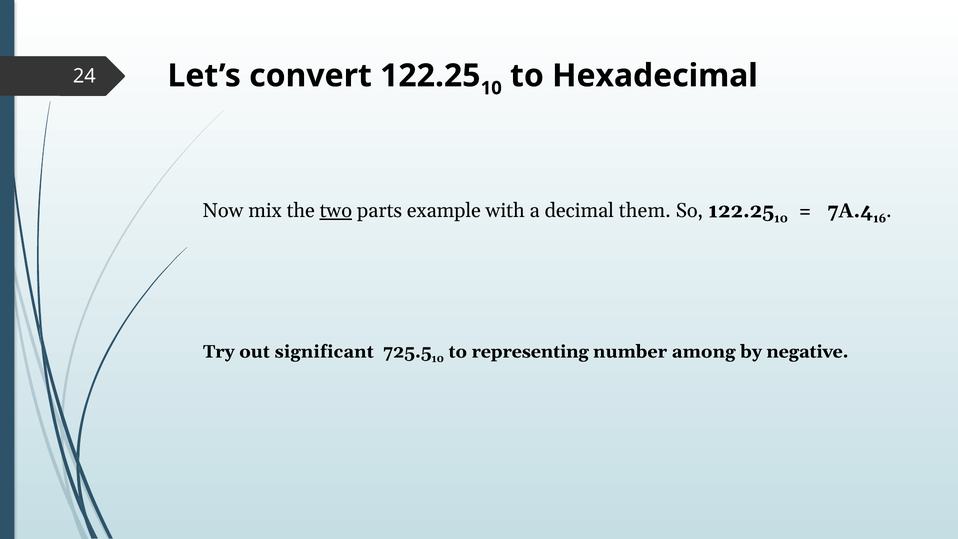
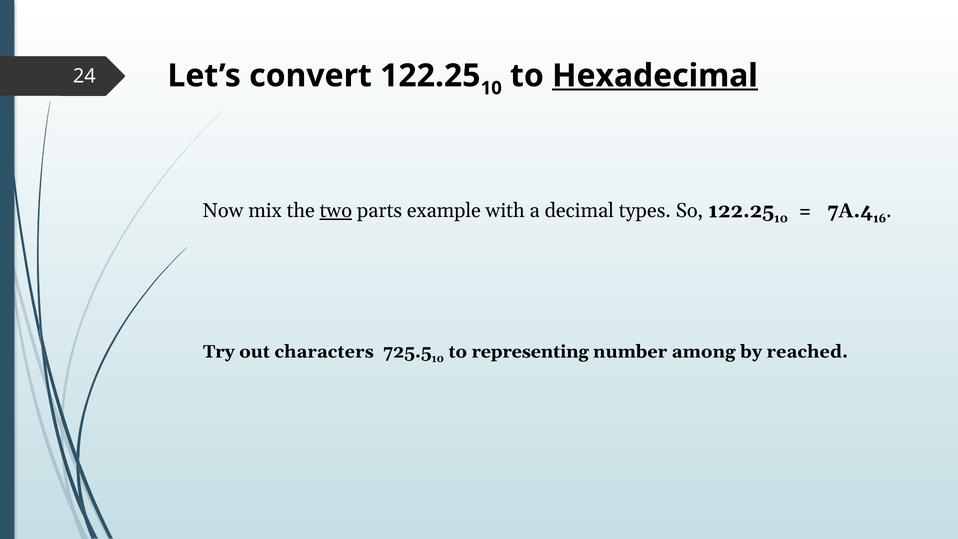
Hexadecimal underline: none -> present
them: them -> types
significant: significant -> characters
negative: negative -> reached
